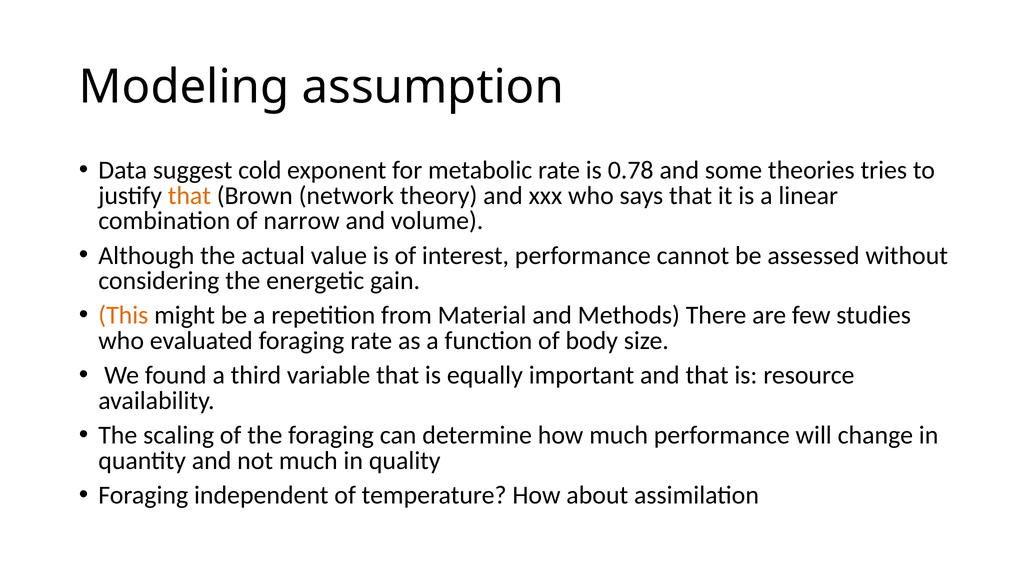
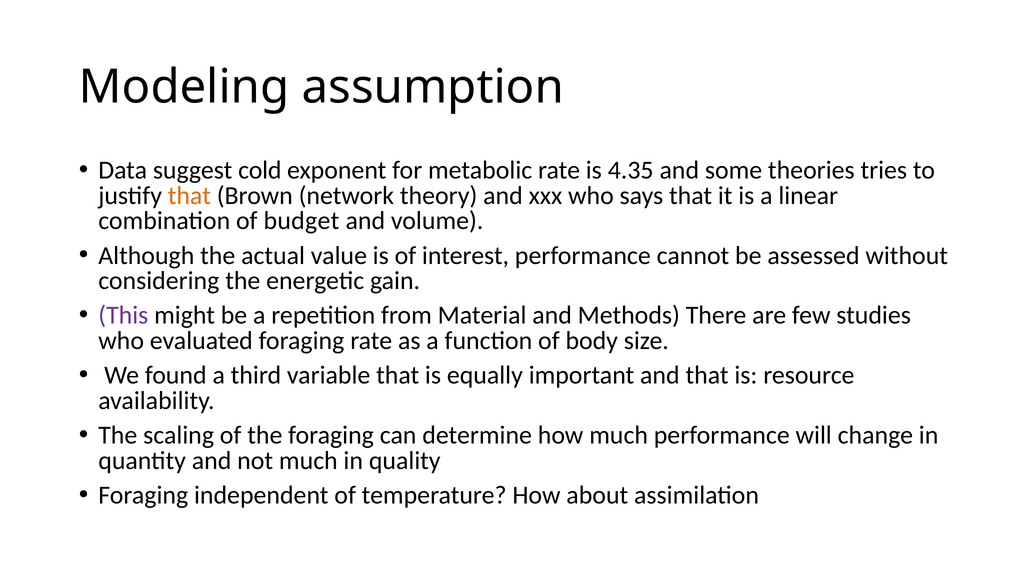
0.78: 0.78 -> 4.35
narrow: narrow -> budget
This colour: orange -> purple
